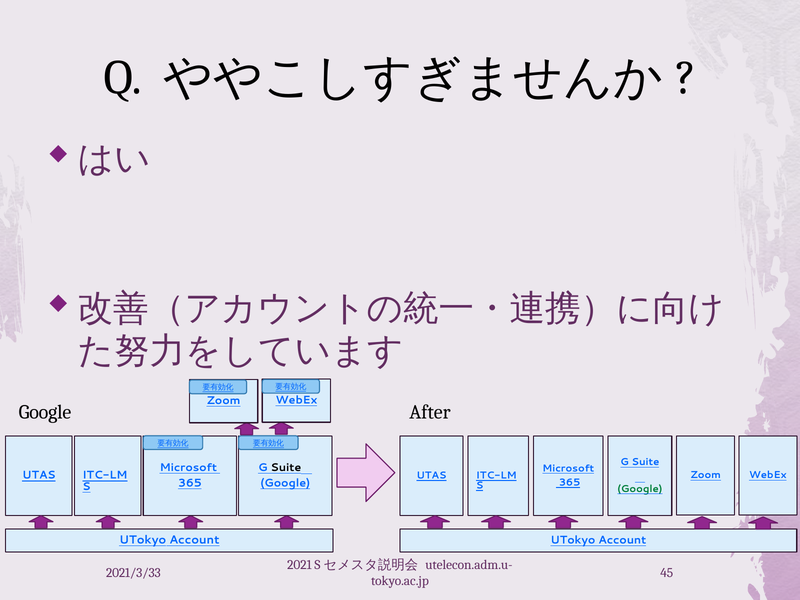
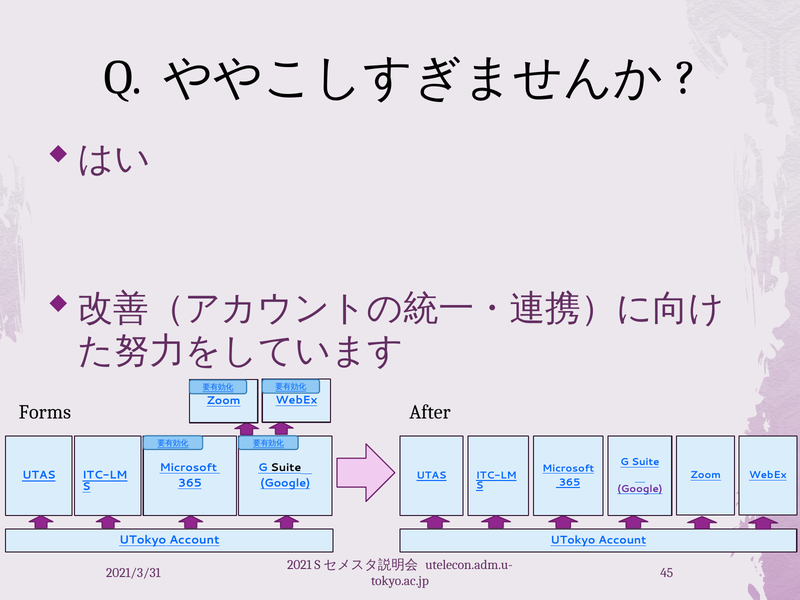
Google at (45, 412): Google -> Forms
Google at (640, 489) colour: green -> purple
2021/3/33: 2021/3/33 -> 2021/3/31
